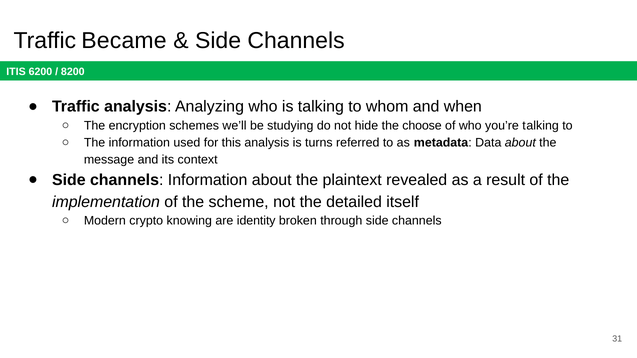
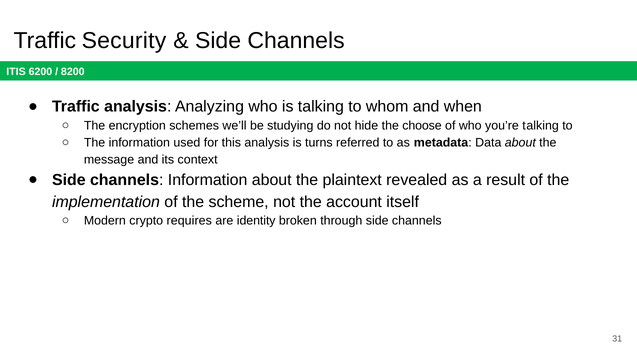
Became: Became -> Security
detailed: detailed -> account
knowing: knowing -> requires
